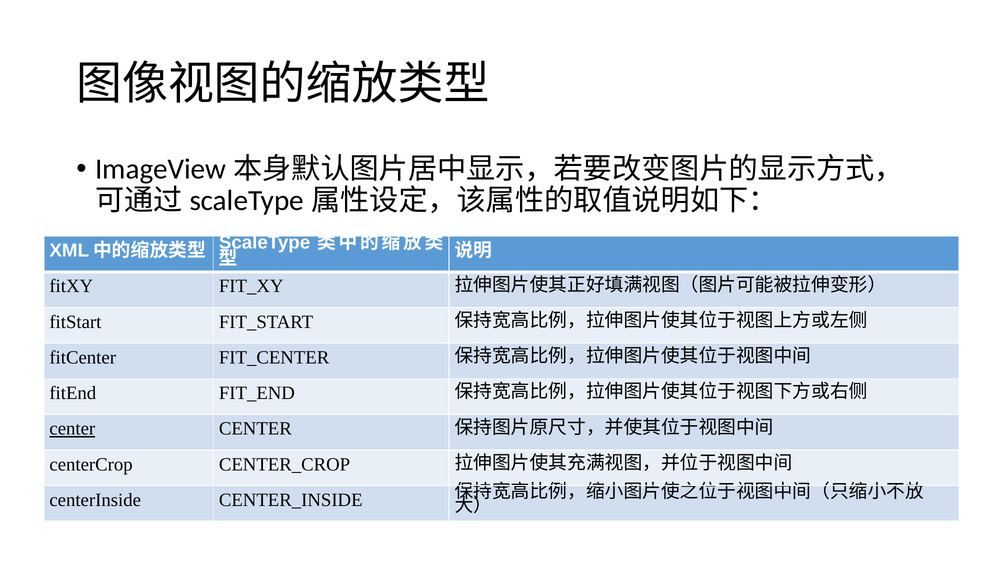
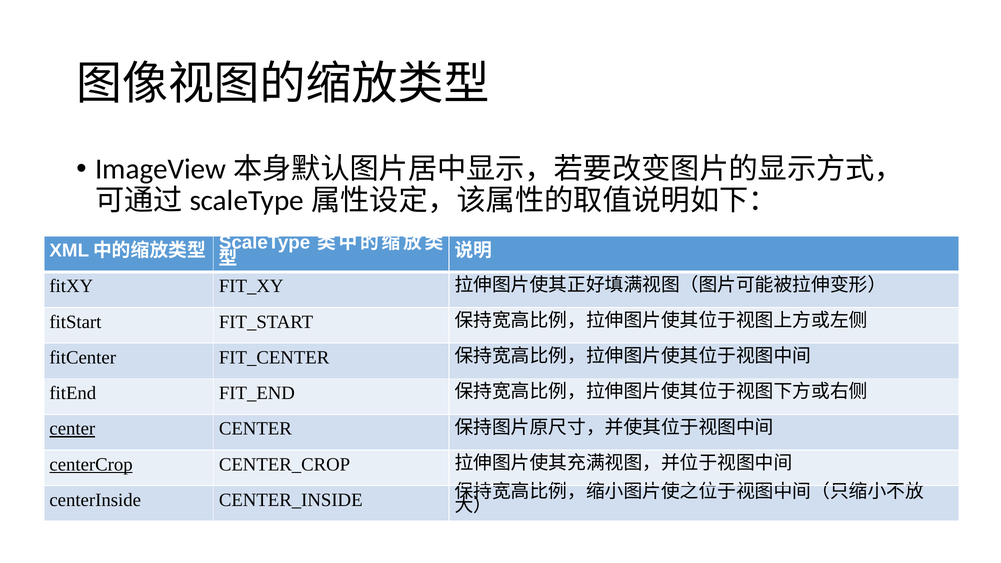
centerCrop underline: none -> present
